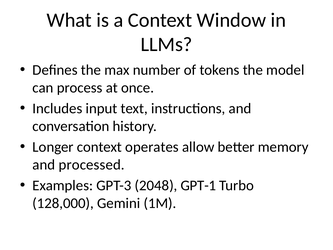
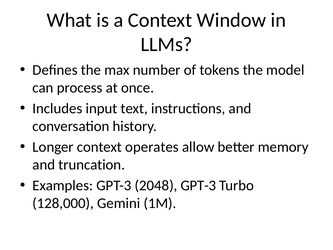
processed: processed -> truncation
2048 GPT-1: GPT-1 -> GPT-3
